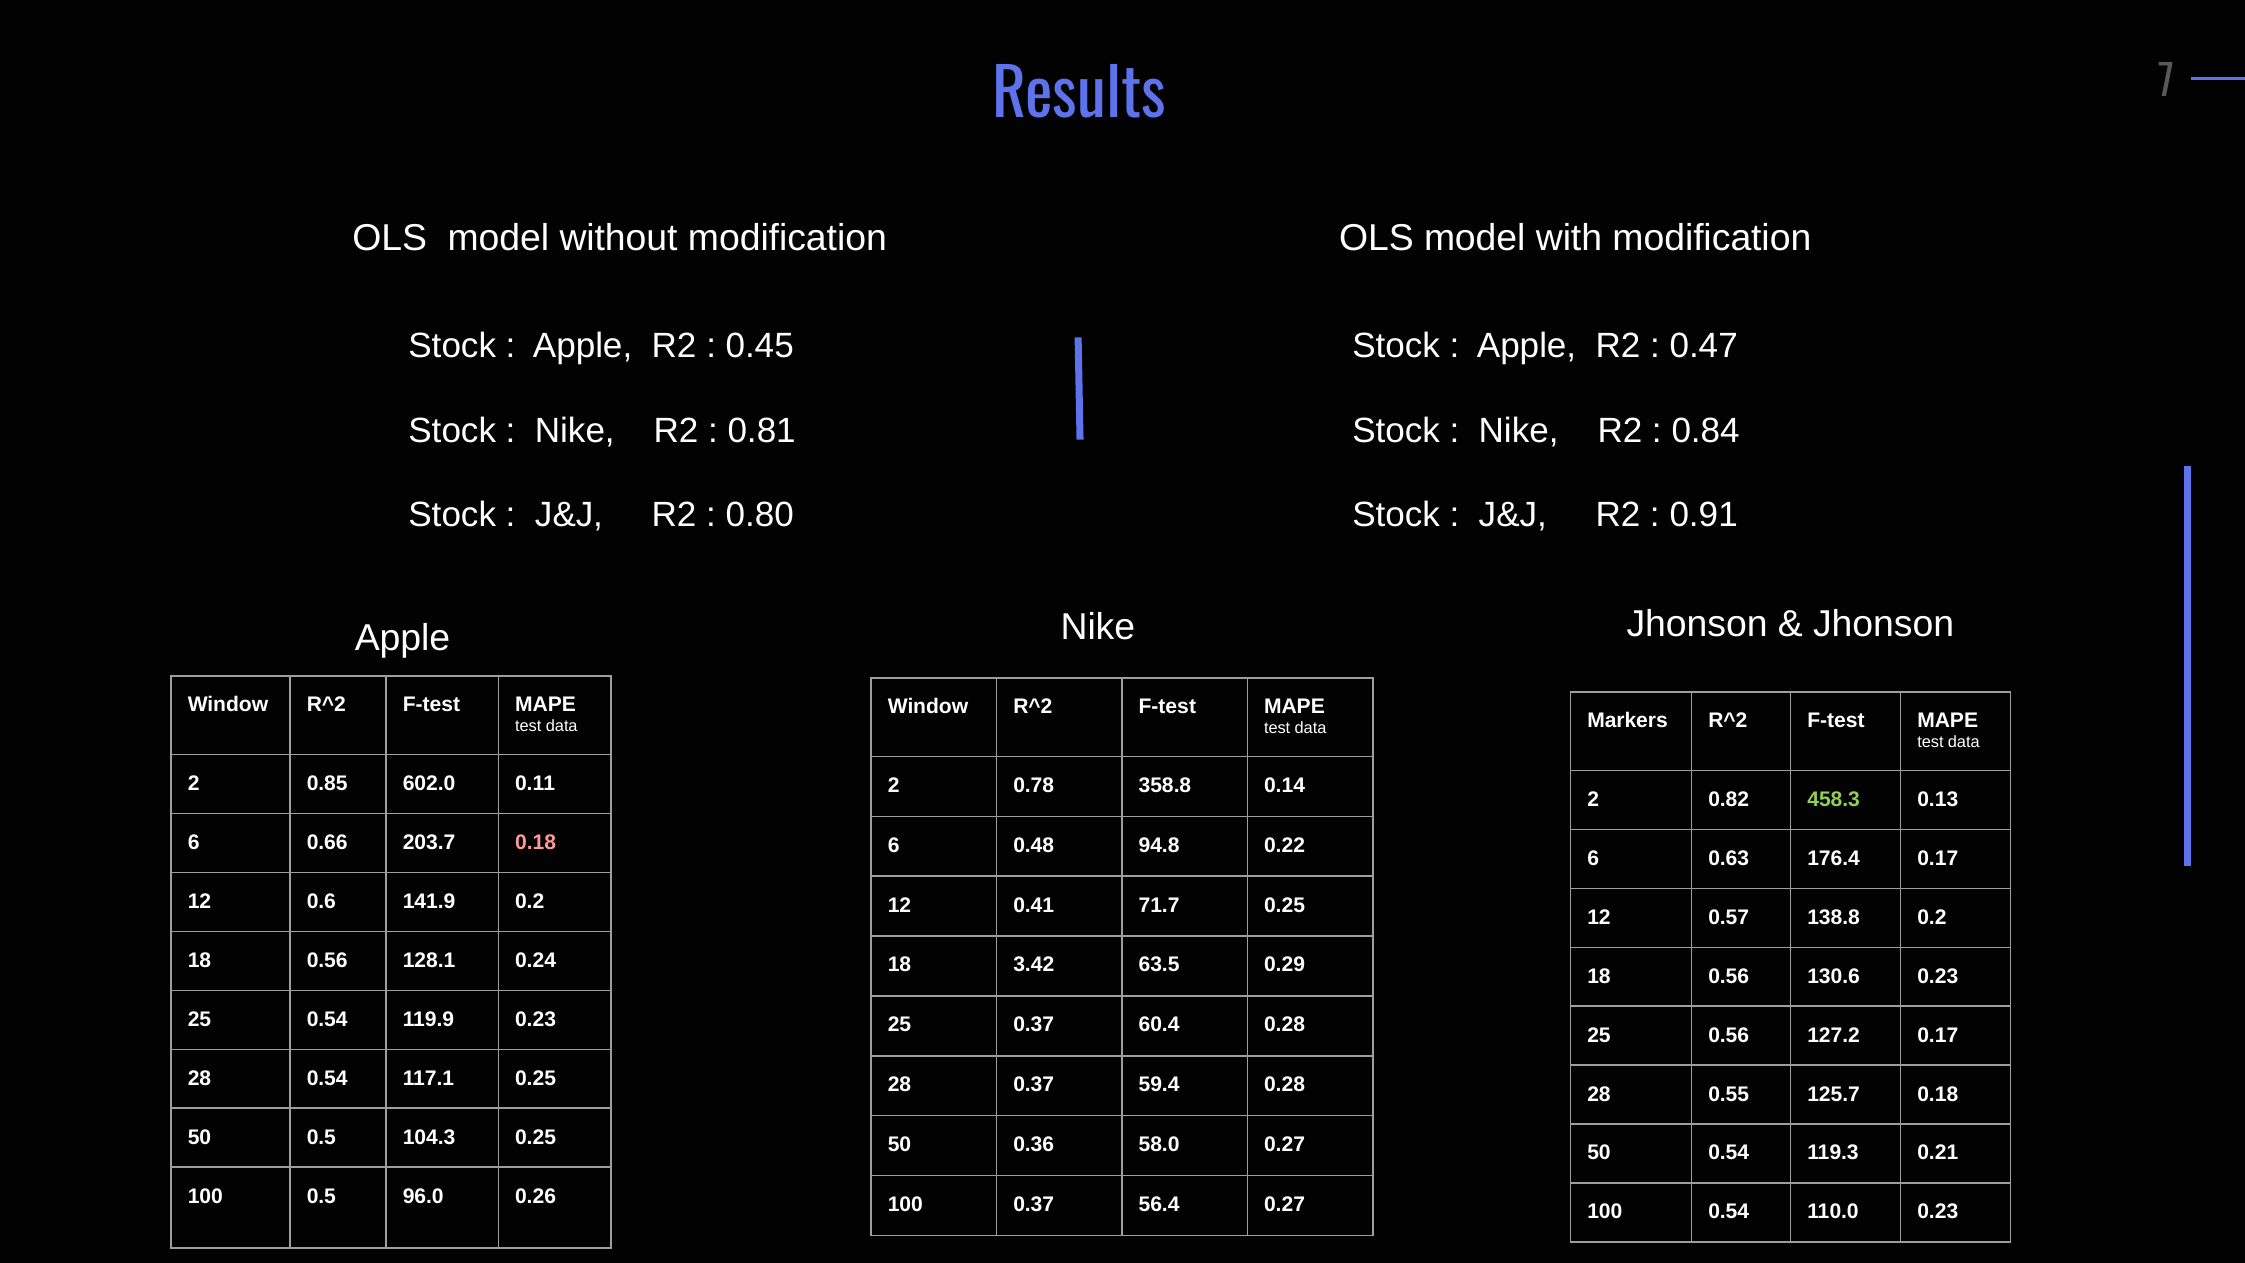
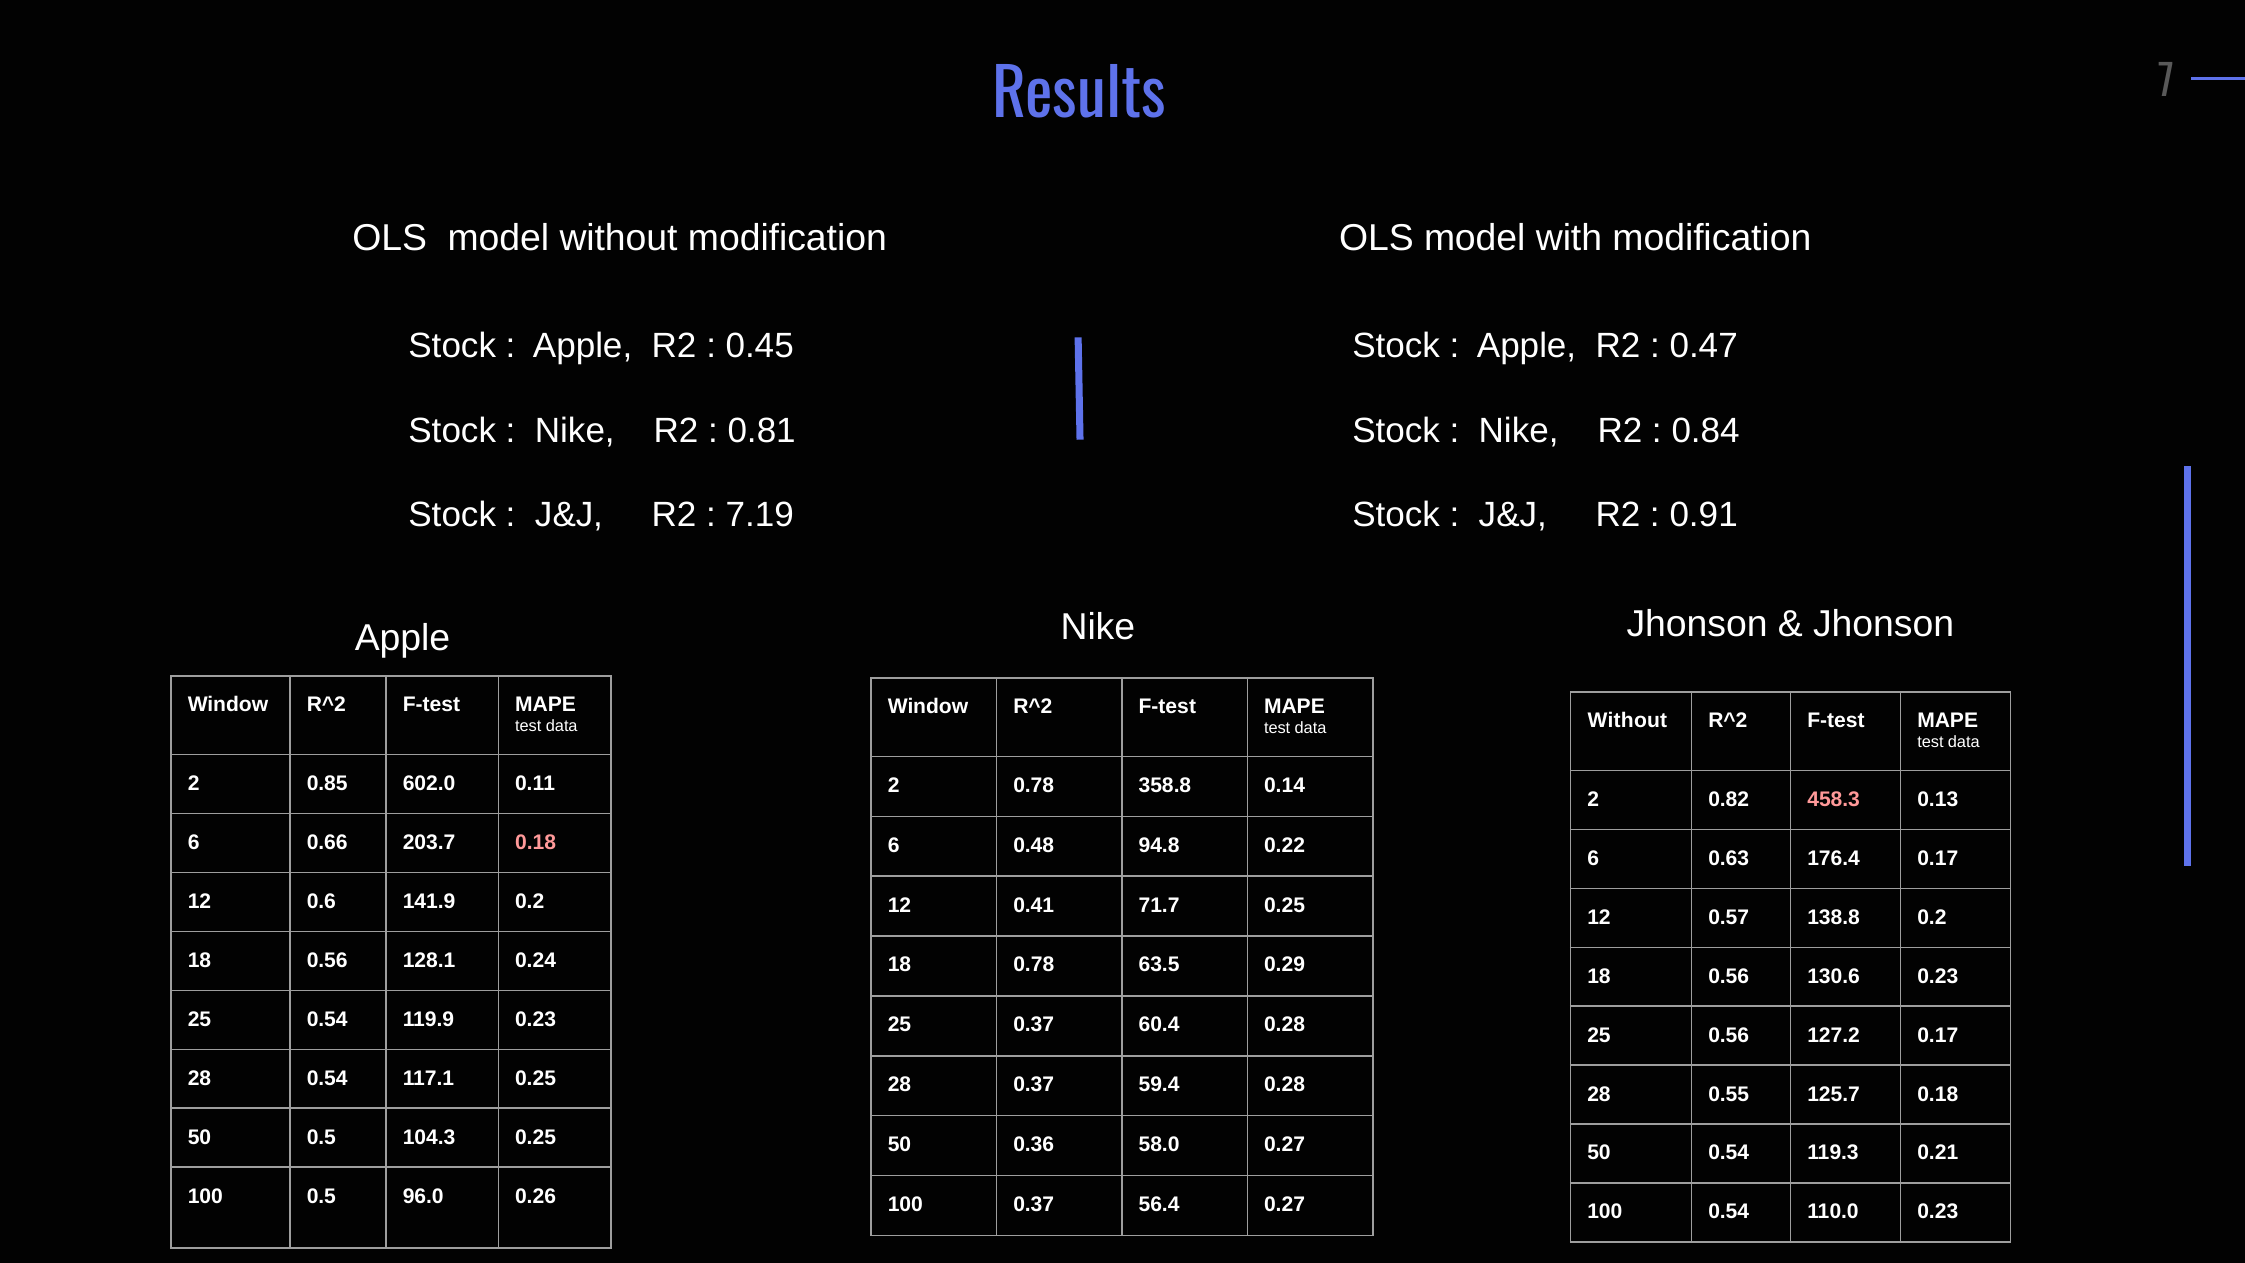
0.80: 0.80 -> 7.19
Markers at (1628, 721): Markers -> Without
458.3 colour: light green -> pink
18 3.42: 3.42 -> 0.78
